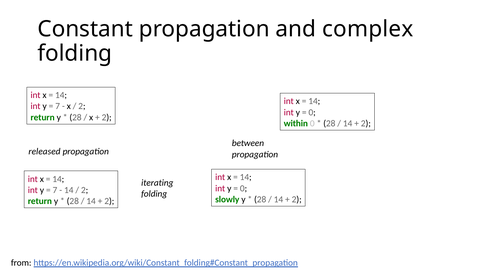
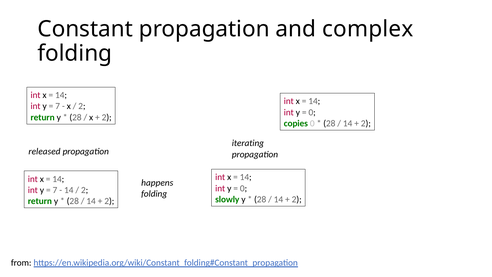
within: within -> copies
between: between -> iterating
iterating: iterating -> happens
